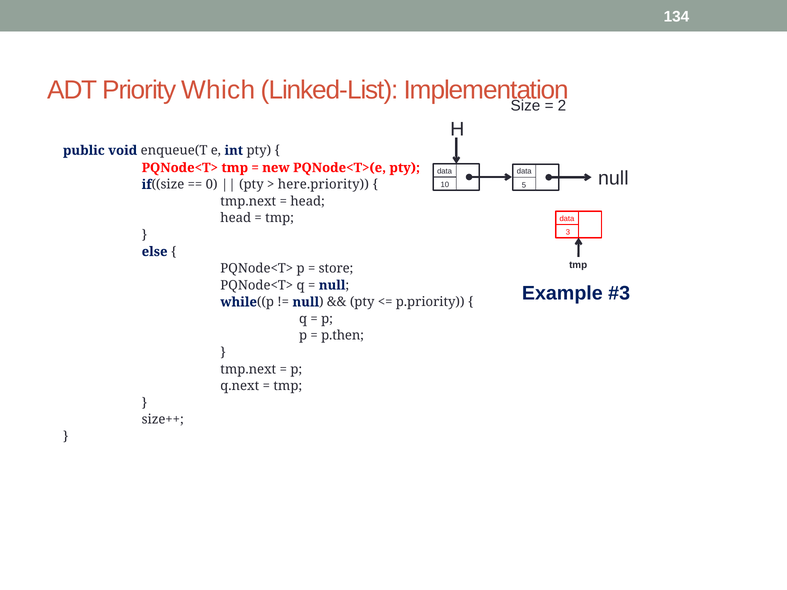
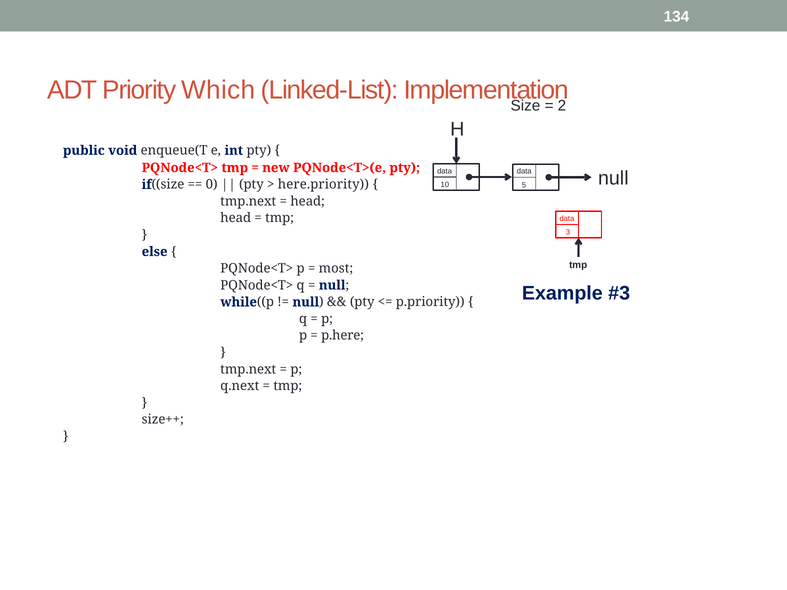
store: store -> most
p.then: p.then -> p.here
